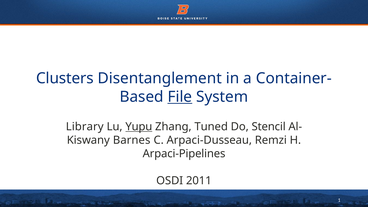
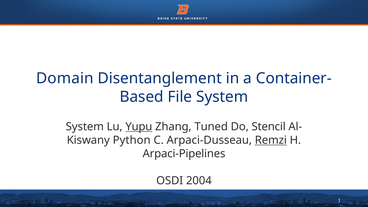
Clusters: Clusters -> Domain
File underline: present -> none
Library at (85, 127): Library -> System
Barnes: Barnes -> Python
Remzi underline: none -> present
2011: 2011 -> 2004
